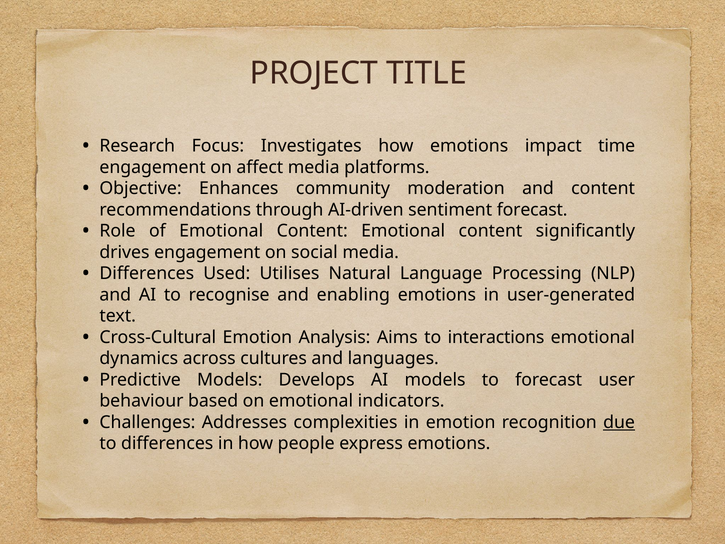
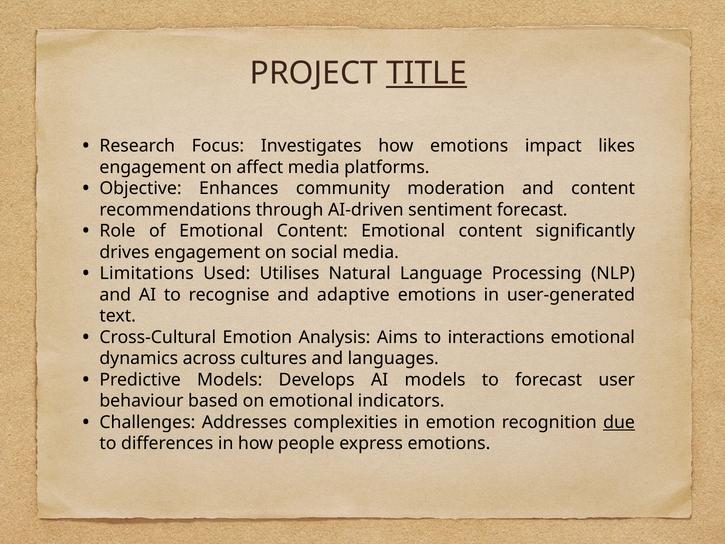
TITLE underline: none -> present
time: time -> likes
Differences at (147, 273): Differences -> Limitations
enabling: enabling -> adaptive
